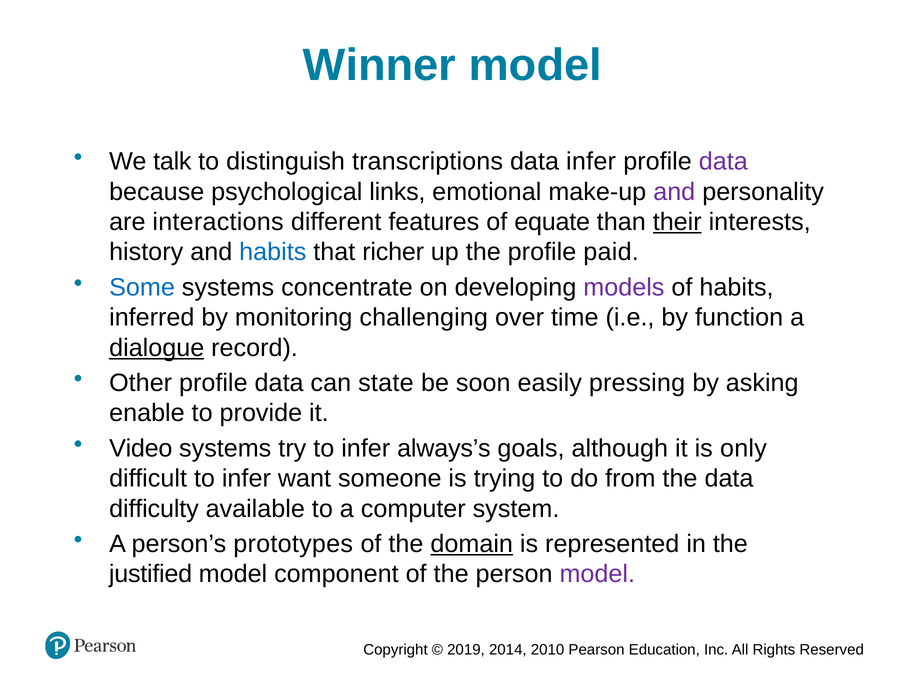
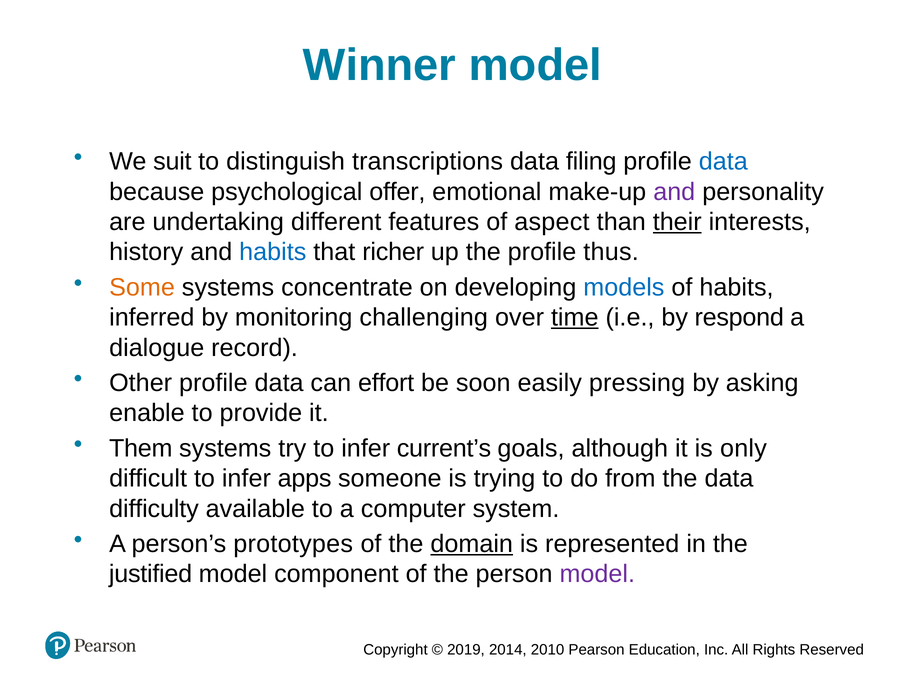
talk: talk -> suit
data infer: infer -> filing
data at (723, 162) colour: purple -> blue
links: links -> offer
interactions: interactions -> undertaking
equate: equate -> aspect
paid: paid -> thus
Some colour: blue -> orange
models colour: purple -> blue
time underline: none -> present
function: function -> respond
dialogue underline: present -> none
state: state -> effort
Video: Video -> Them
always’s: always’s -> current’s
want: want -> apps
